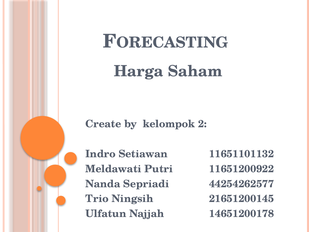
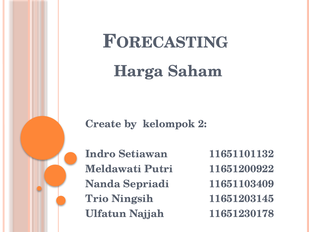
44254262577: 44254262577 -> 11651103409
21651200145: 21651200145 -> 11651203145
14651200178: 14651200178 -> 11651230178
